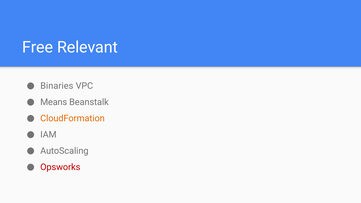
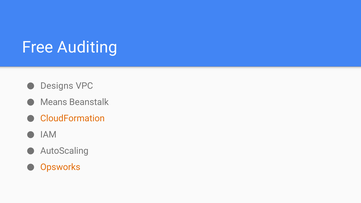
Relevant: Relevant -> Auditing
Binaries: Binaries -> Designs
Opsworks colour: red -> orange
